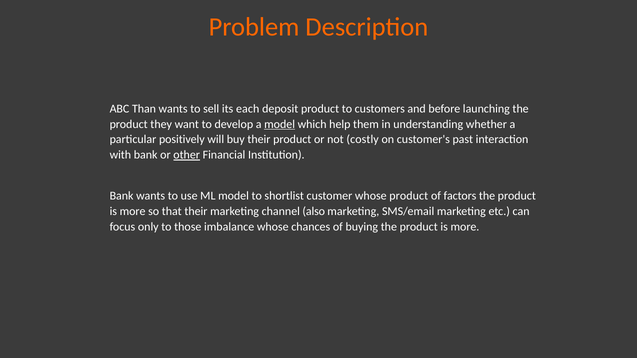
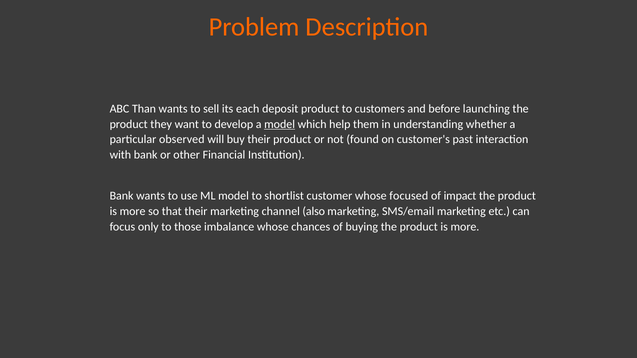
positively: positively -> observed
costly: costly -> found
other underline: present -> none
whose product: product -> focused
factors: factors -> impact
